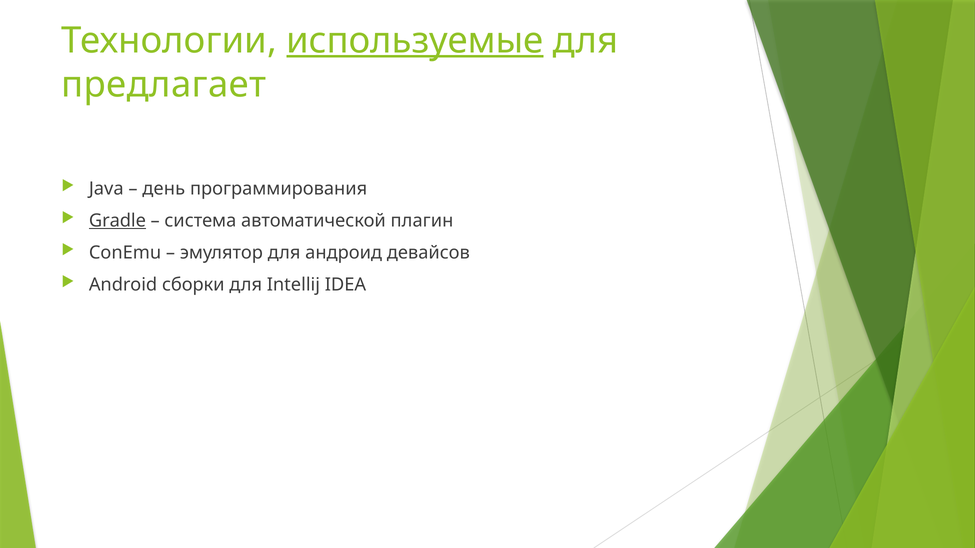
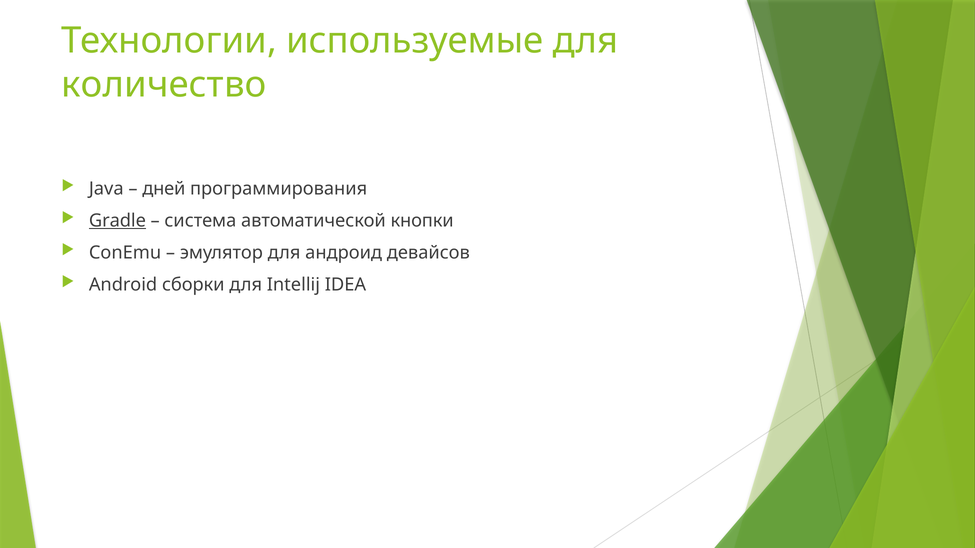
используемые underline: present -> none
предлагает: предлагает -> количество
день: день -> дней
плагин: плагин -> кнопки
